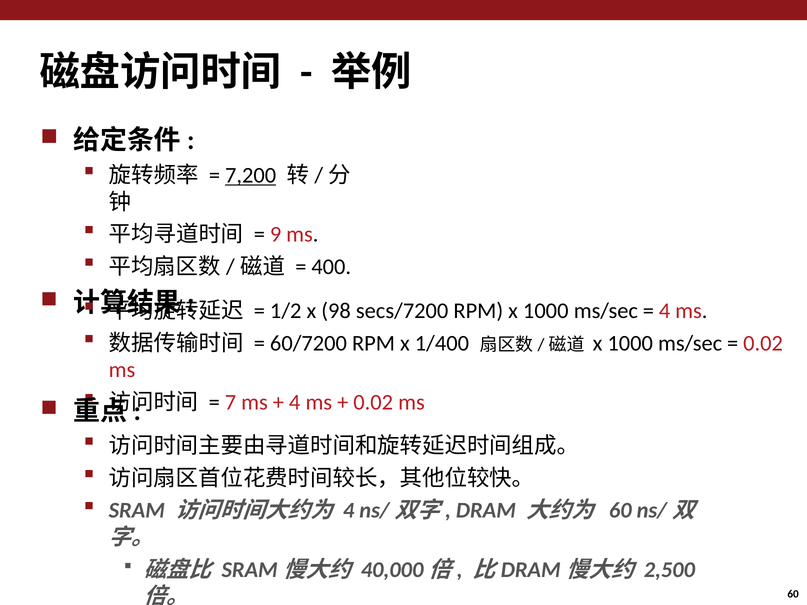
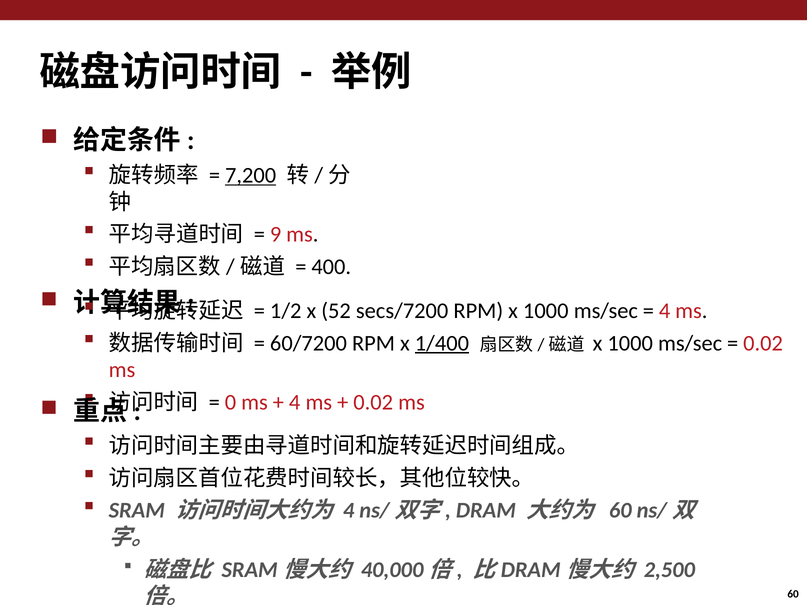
98: 98 -> 52
1/400 underline: none -> present
7: 7 -> 0
